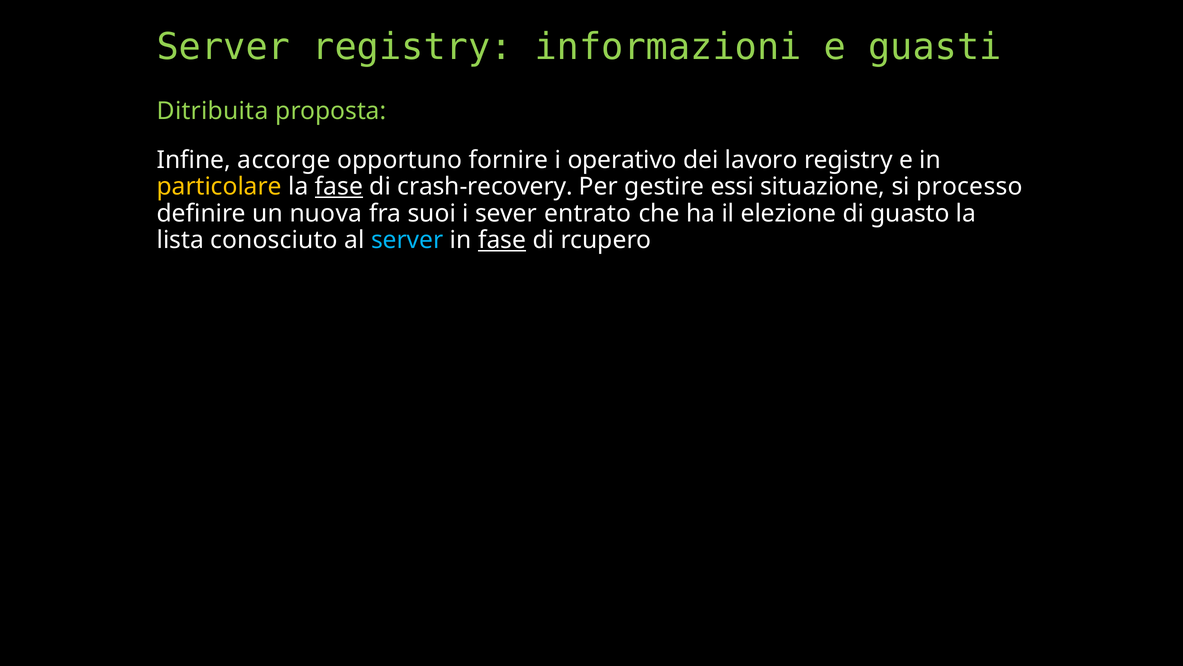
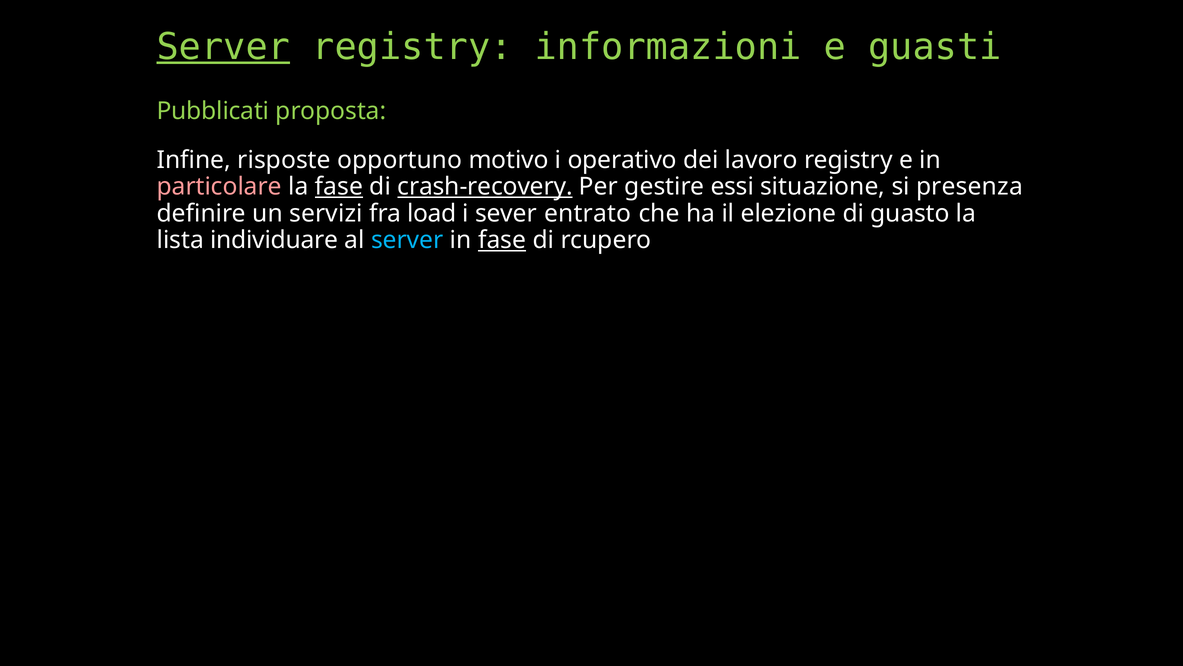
Server at (223, 47) underline: none -> present
Ditribuita: Ditribuita -> Pubblicati
accorge: accorge -> risposte
fornire: fornire -> motivo
particolare colour: yellow -> pink
crash-recovery underline: none -> present
processo: processo -> presenza
nuova: nuova -> servizi
suoi: suoi -> load
conosciuto: conosciuto -> individuare
